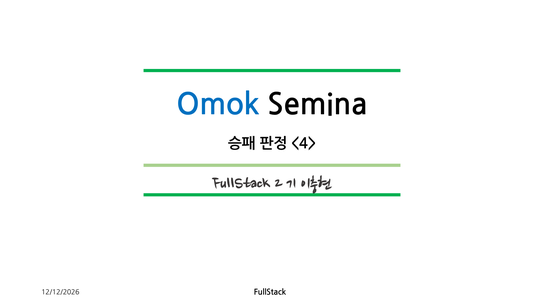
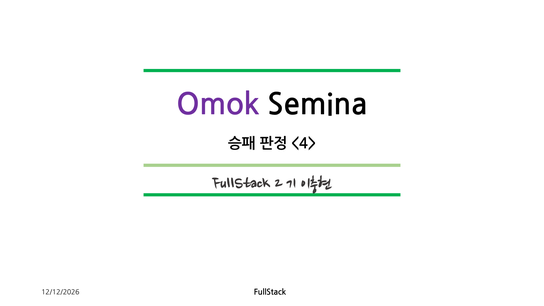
Omok colour: blue -> purple
